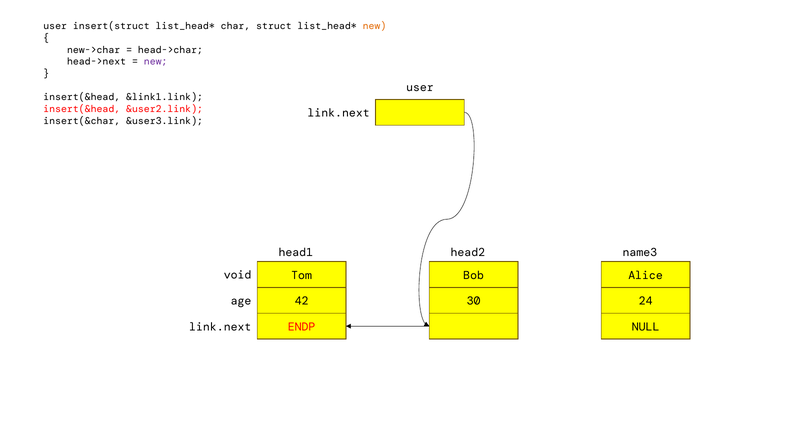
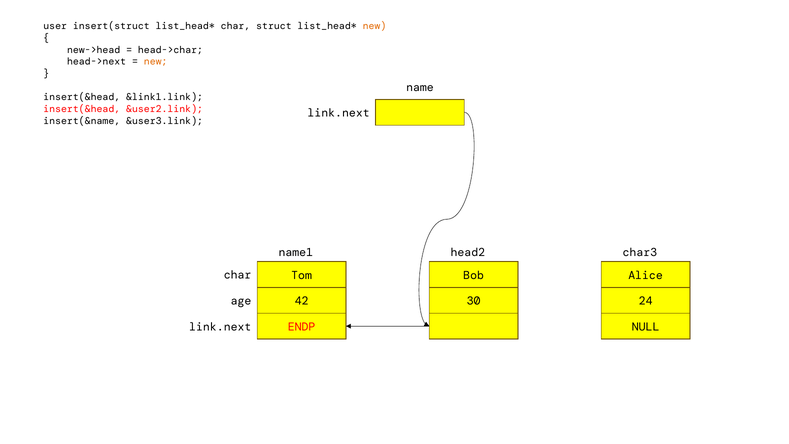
new->char: new->char -> new->head
new at (156, 62) colour: purple -> orange
user at (420, 87): user -> name
insert(&char: insert(&char -> insert(&name
head1: head1 -> name1
name3: name3 -> char3
void at (238, 275): void -> char
